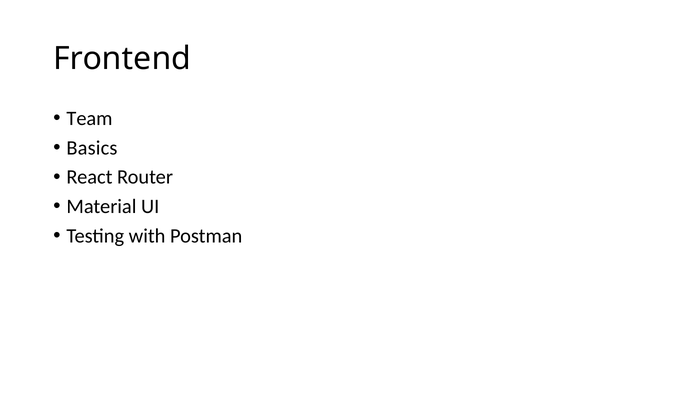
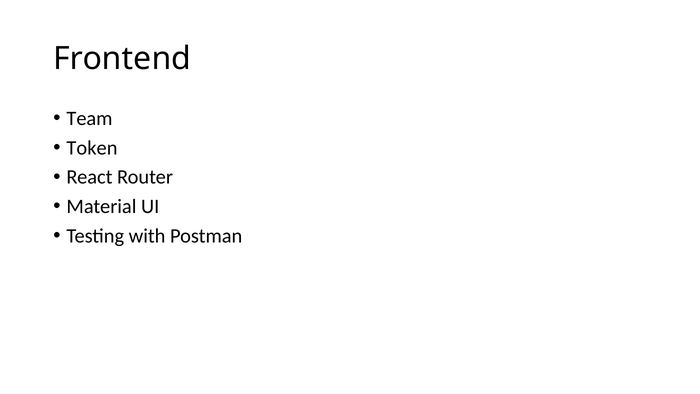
Basics: Basics -> Token
